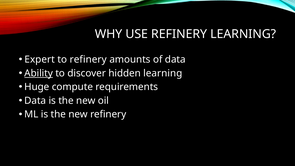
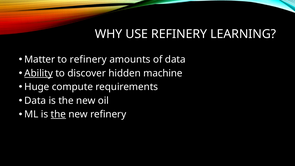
Expert: Expert -> Matter
hidden learning: learning -> machine
the at (58, 114) underline: none -> present
